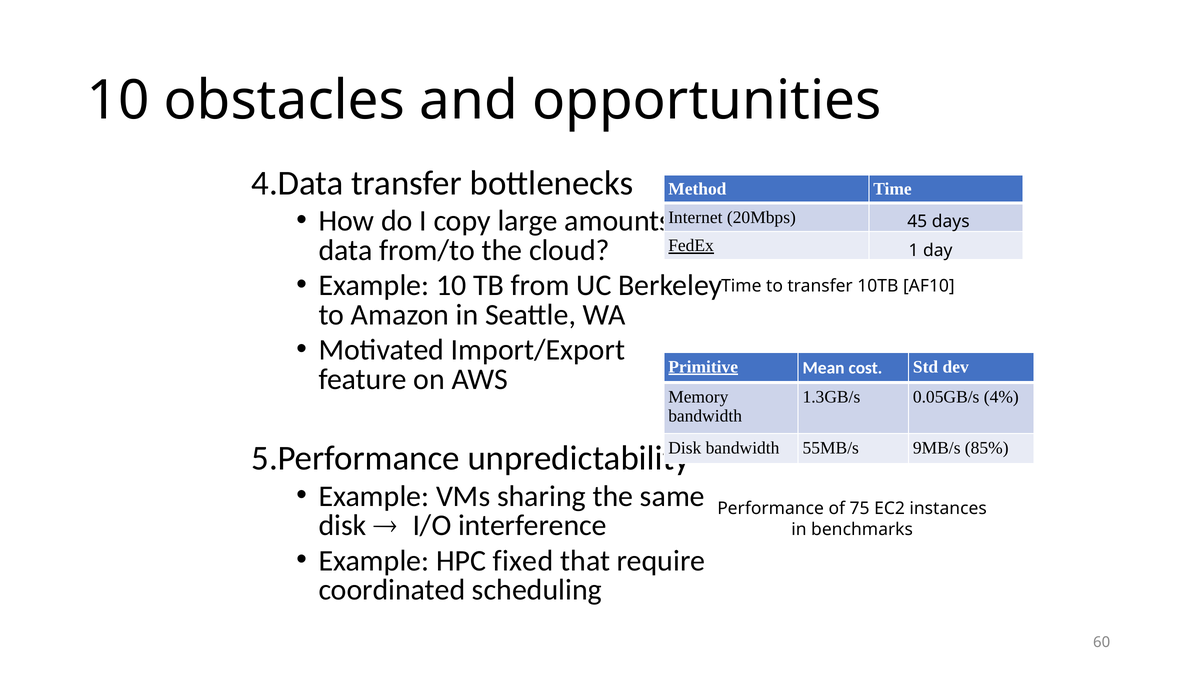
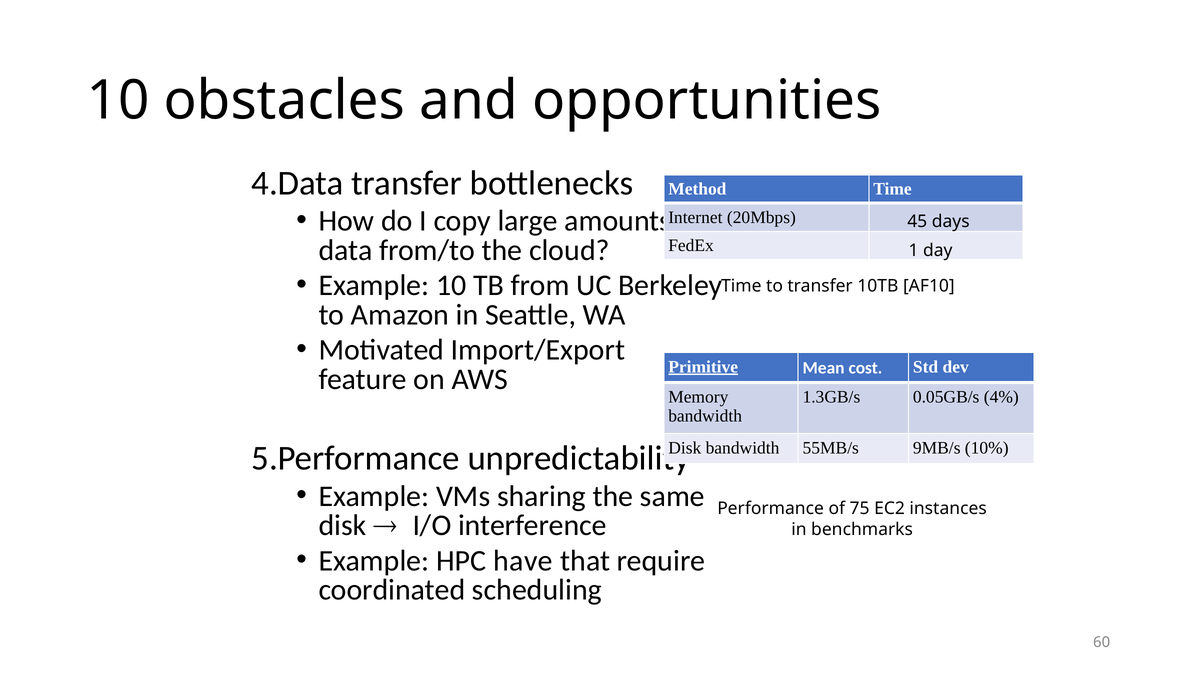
FedEx underline: present -> none
85%: 85% -> 10%
fixed: fixed -> have
